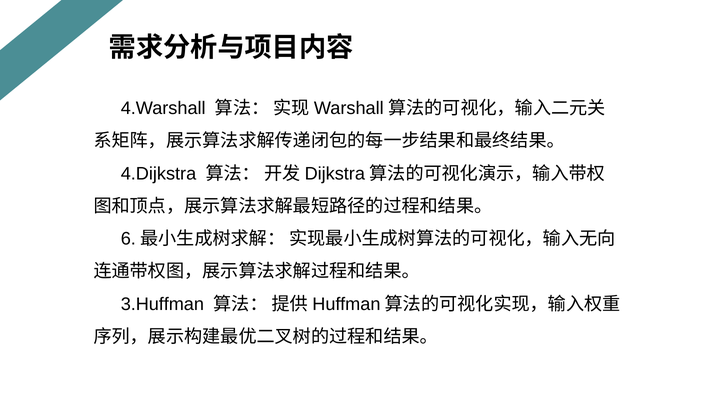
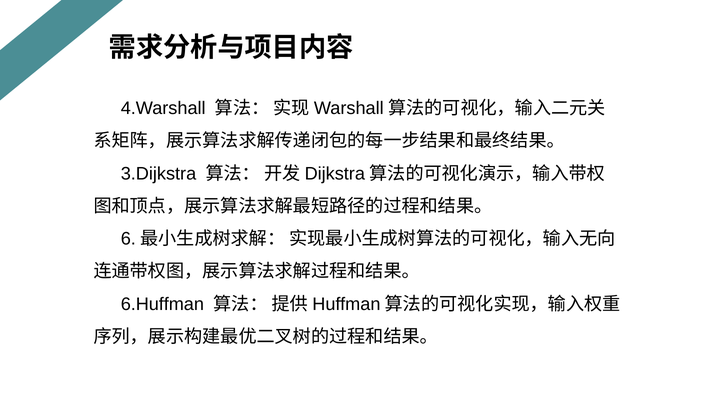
4.Dijkstra: 4.Dijkstra -> 3.Dijkstra
3.Huffman: 3.Huffman -> 6.Huffman
